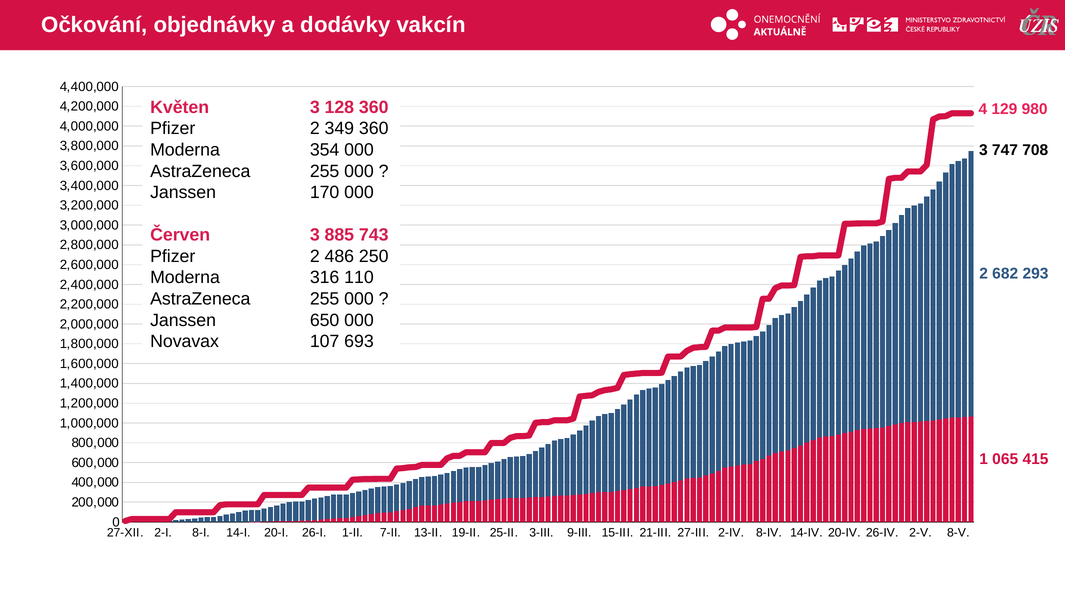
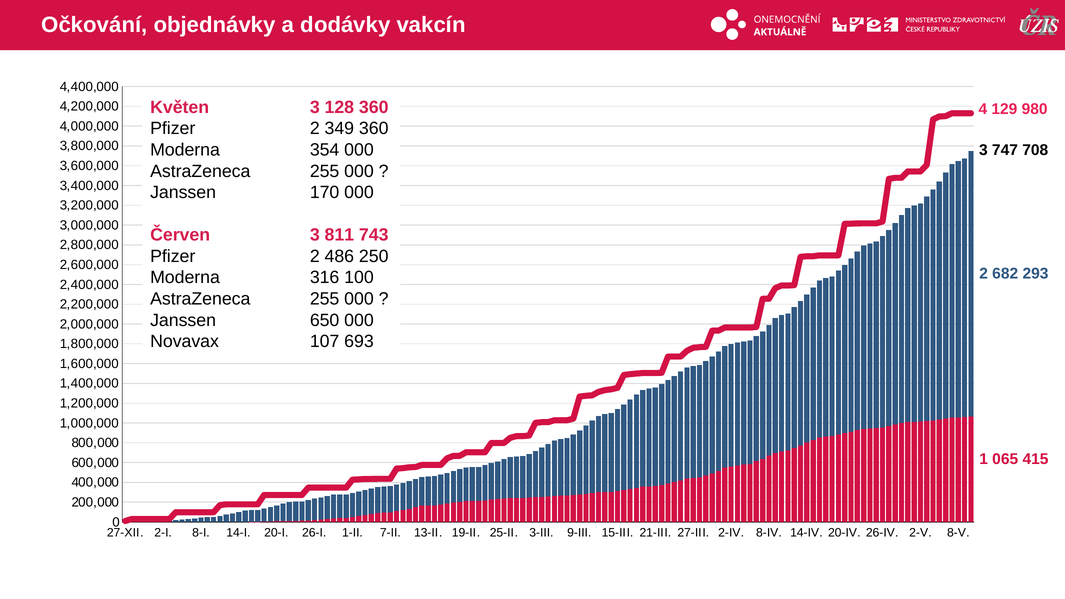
885: 885 -> 811
110: 110 -> 100
